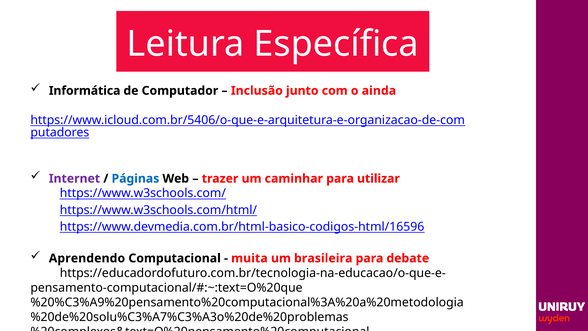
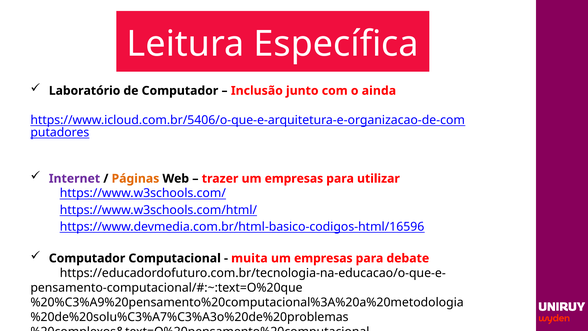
Informática: Informática -> Laboratório
Páginas colour: blue -> orange
trazer um caminhar: caminhar -> empresas
Aprendendo at (87, 258): Aprendendo -> Computador
brasileira at (323, 258): brasileira -> empresas
